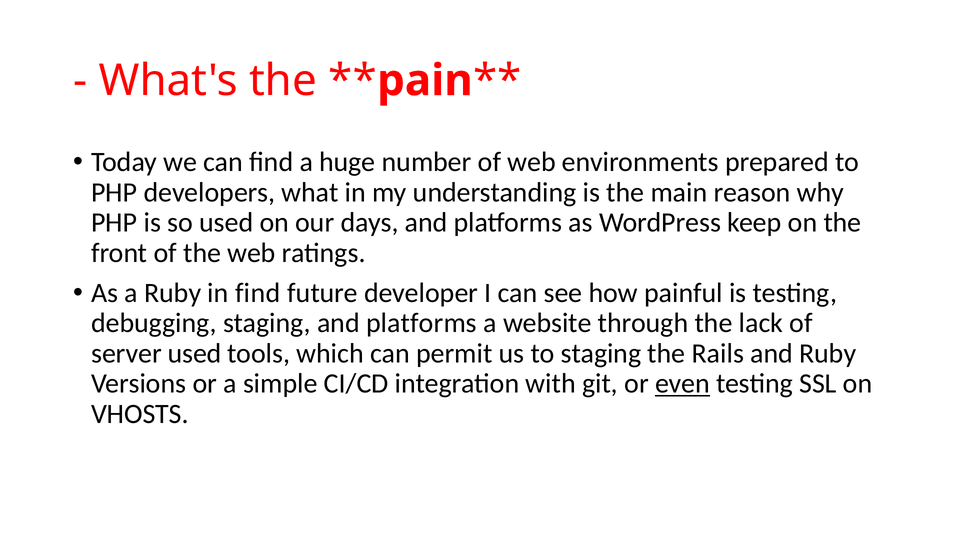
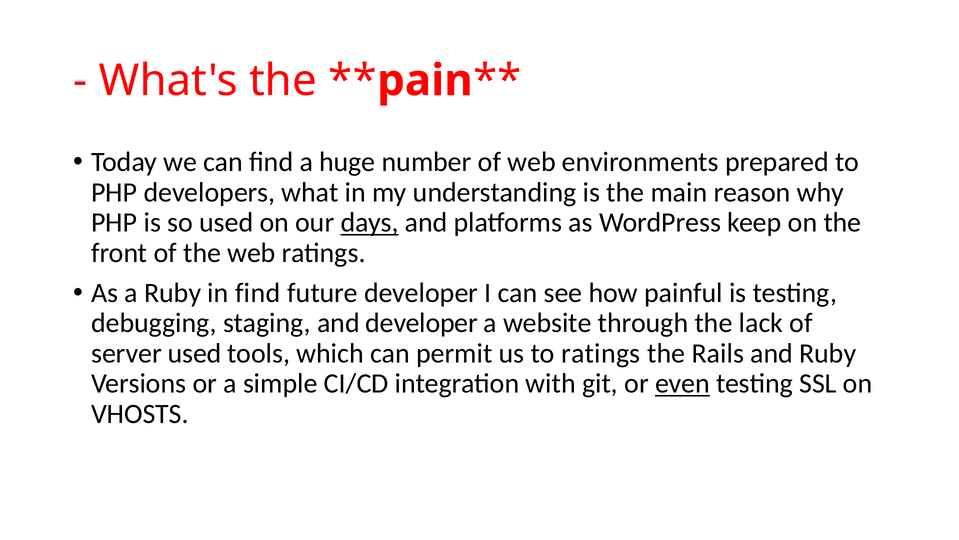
days underline: none -> present
staging and platforms: platforms -> developer
to staging: staging -> ratings
